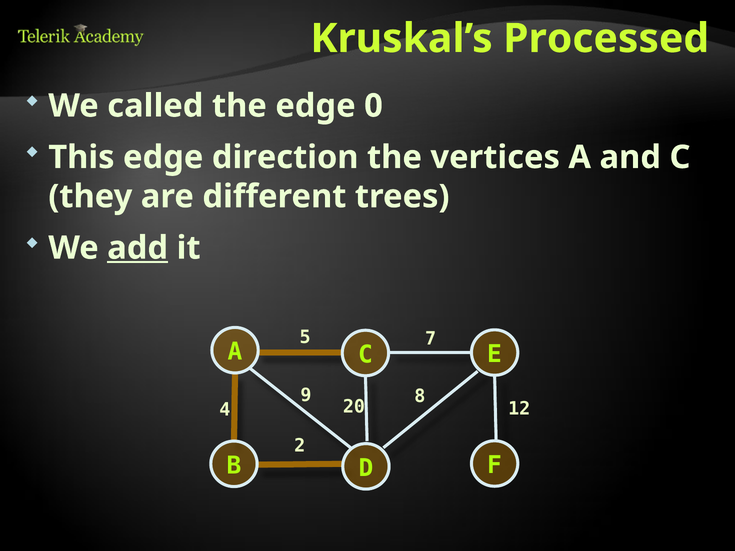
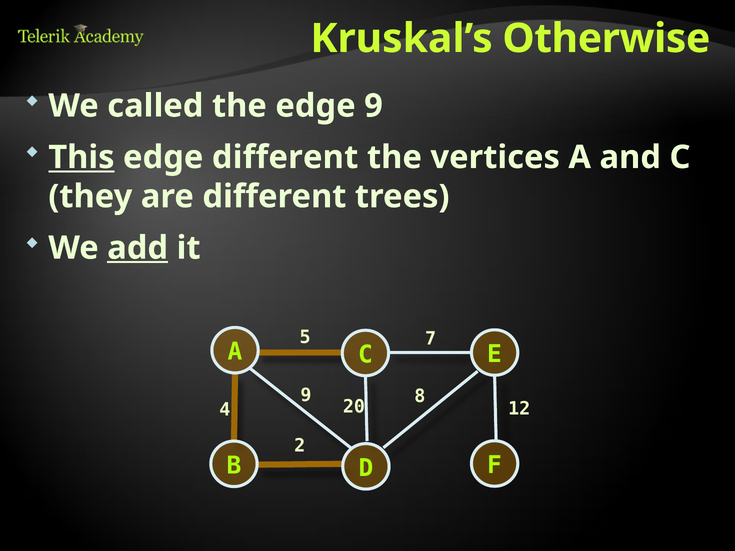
Processed: Processed -> Otherwise
edge 0: 0 -> 9
This underline: none -> present
edge direction: direction -> different
